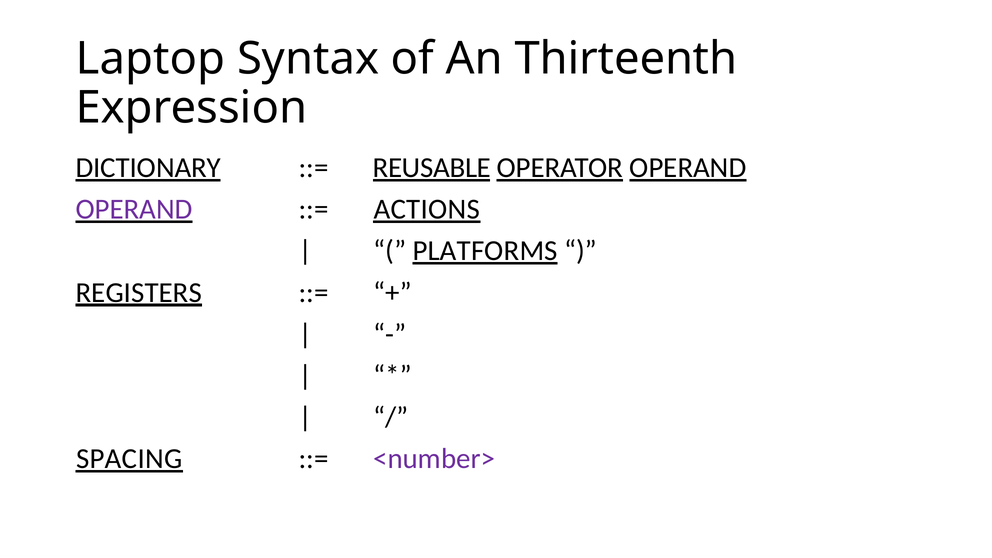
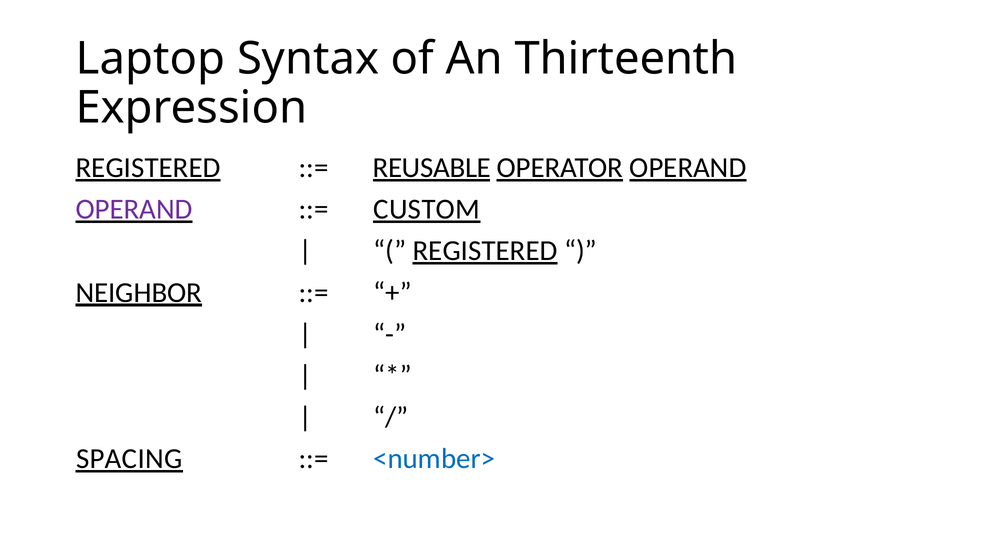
DICTIONARY at (148, 168): DICTIONARY -> REGISTERED
ACTIONS: ACTIONS -> CUSTOM
PLATFORMS at (485, 251): PLATFORMS -> REGISTERED
REGISTERS: REGISTERS -> NEIGHBOR
<number> colour: purple -> blue
